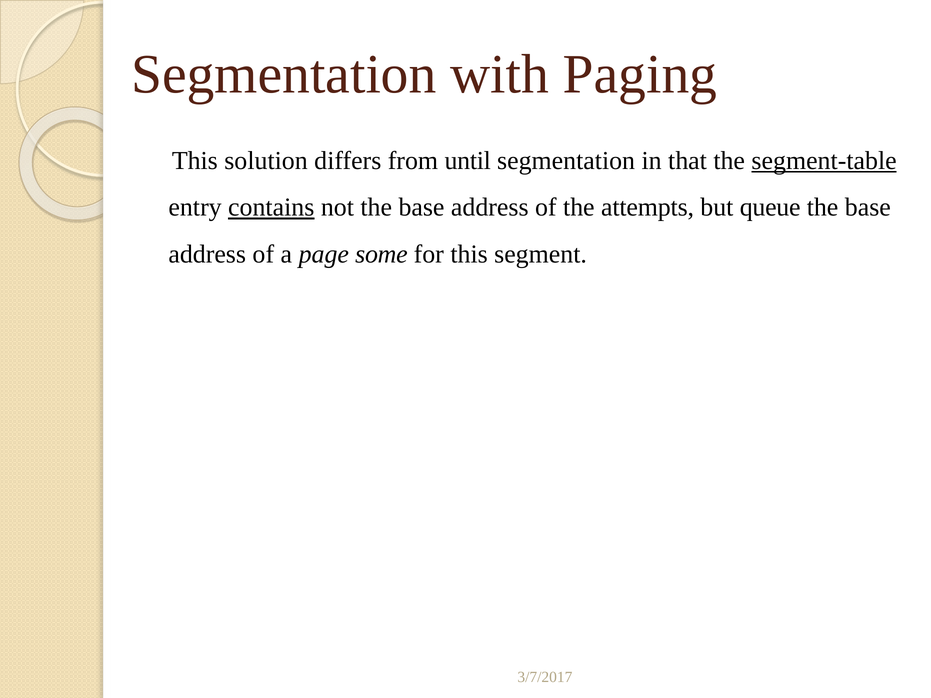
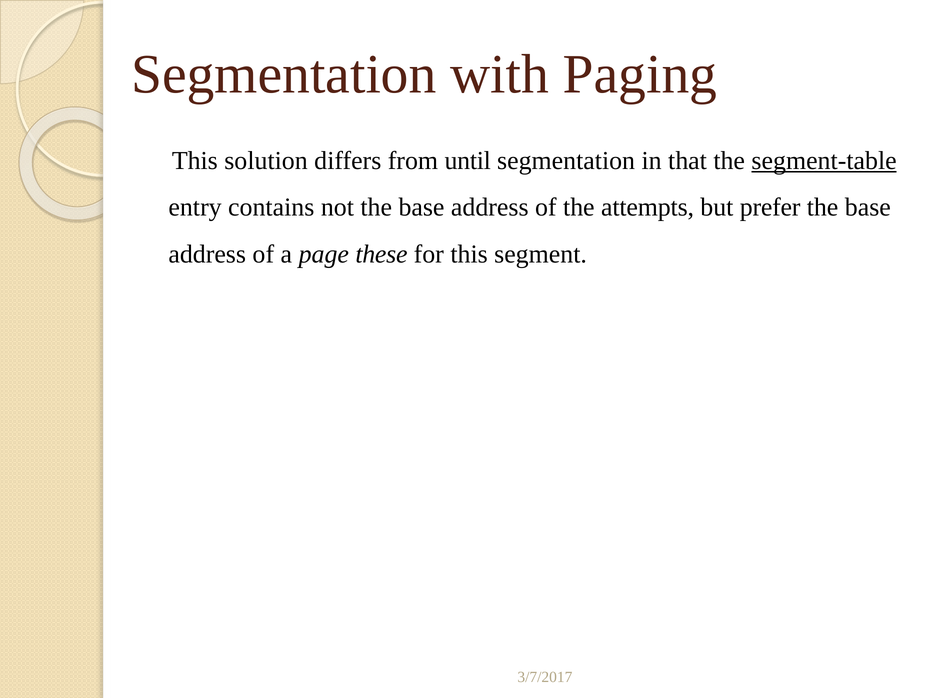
contains underline: present -> none
queue: queue -> prefer
some: some -> these
